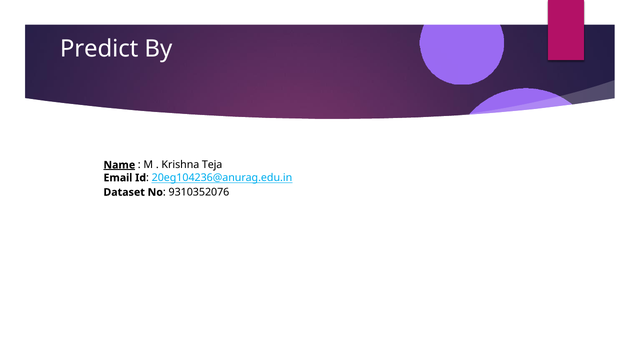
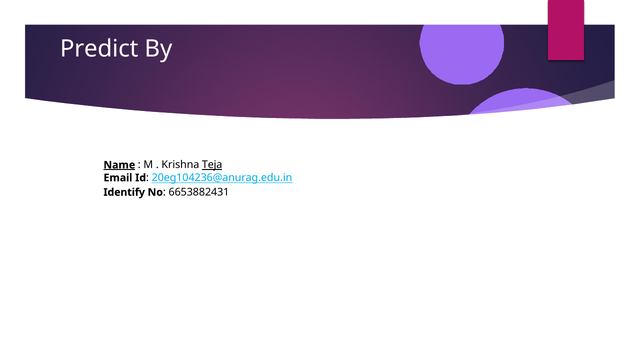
Teja underline: none -> present
Dataset: Dataset -> Identify
9310352076: 9310352076 -> 6653882431
